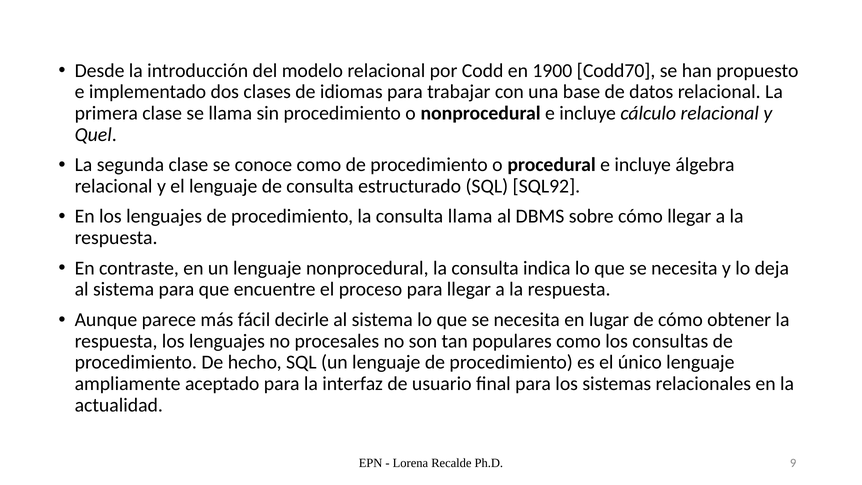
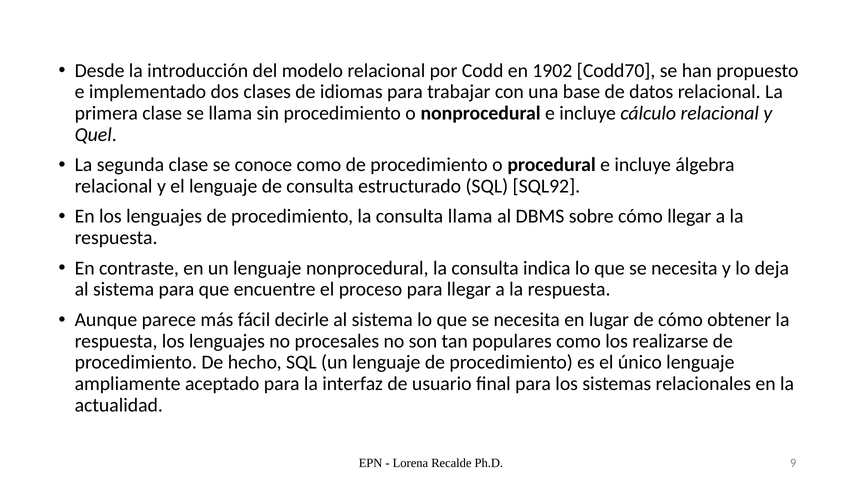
1900: 1900 -> 1902
consultas: consultas -> realizarse
